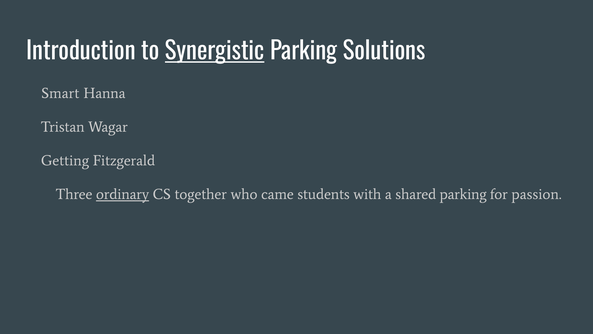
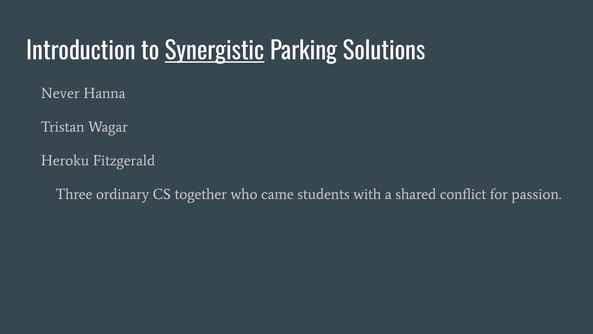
Smart: Smart -> Never
Getting: Getting -> Heroku
ordinary underline: present -> none
shared parking: parking -> conflict
